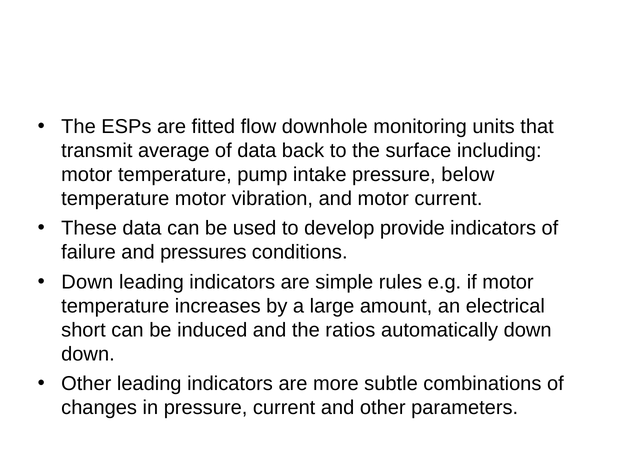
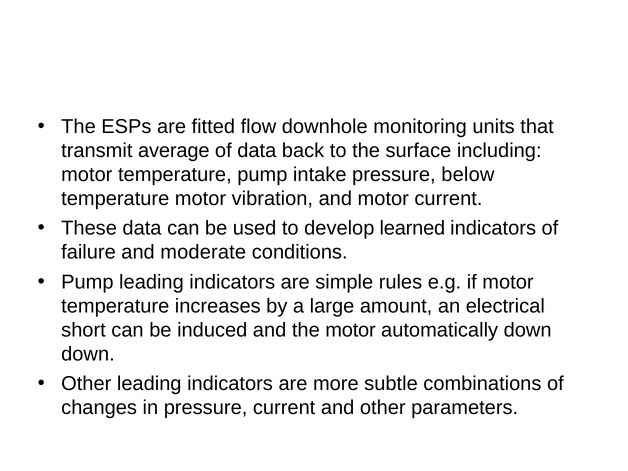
provide: provide -> learned
pressures: pressures -> moderate
Down at (87, 282): Down -> Pump
the ratios: ratios -> motor
